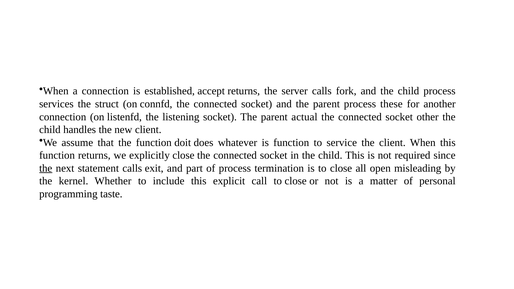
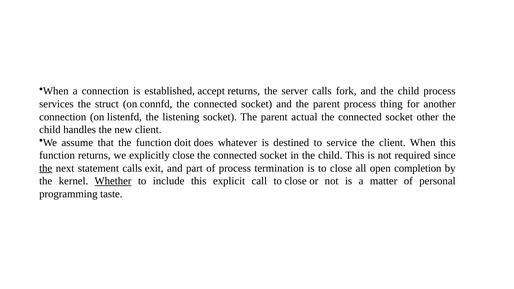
these: these -> thing
is function: function -> destined
misleading: misleading -> completion
Whether underline: none -> present
